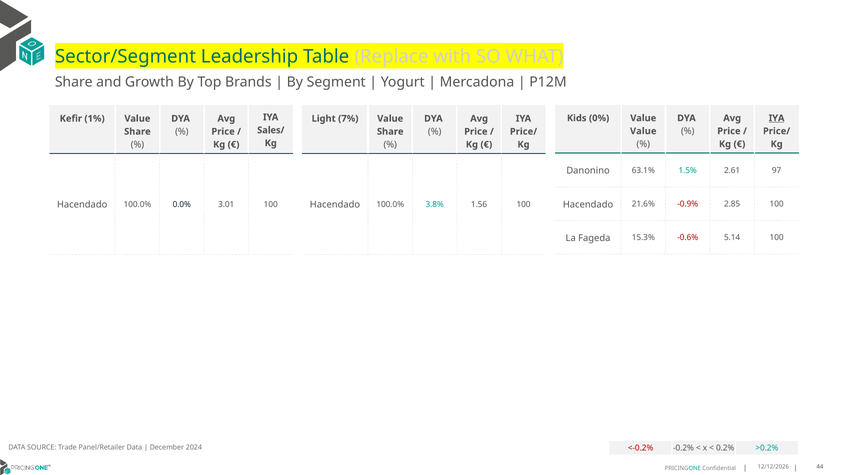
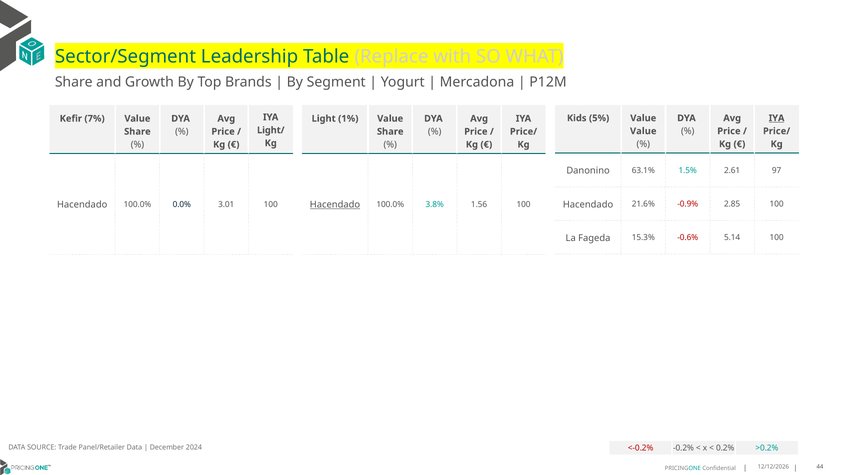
0%: 0% -> 5%
1%: 1% -> 7%
7%: 7% -> 1%
Sales/: Sales/ -> Light/
Hacendado at (335, 205) underline: none -> present
